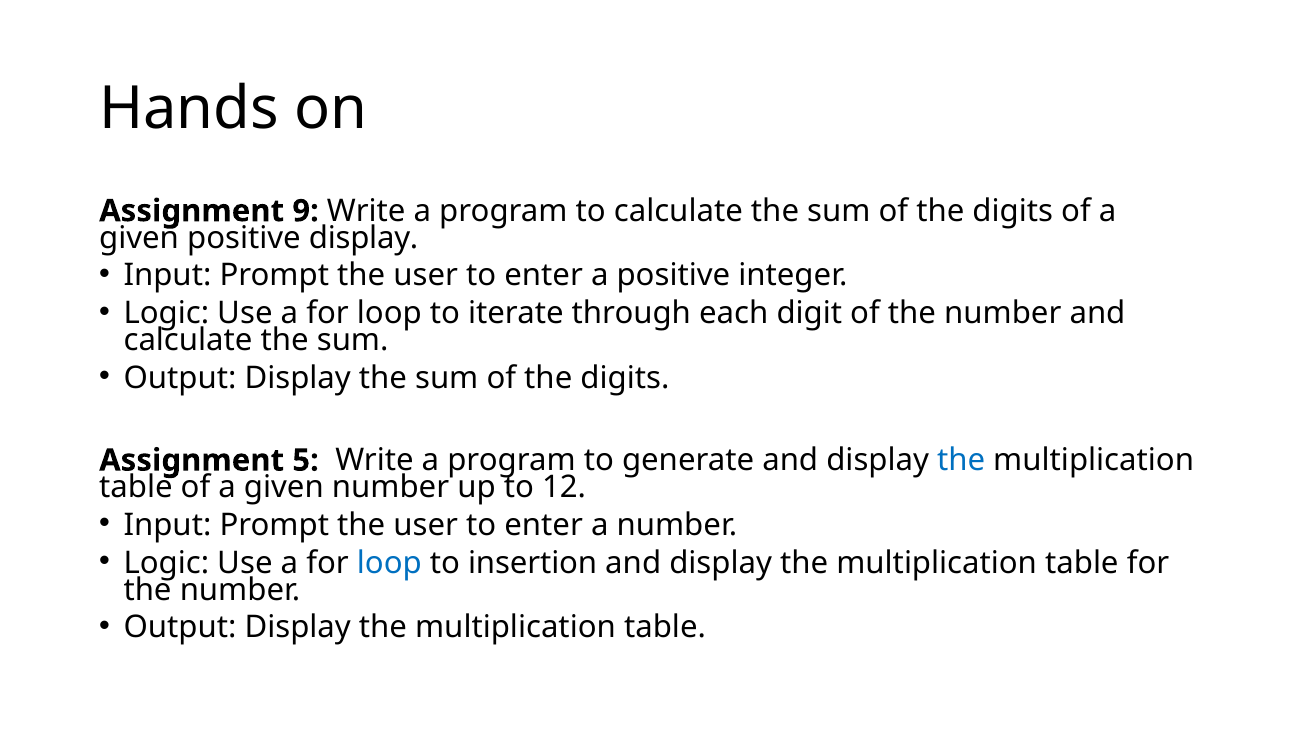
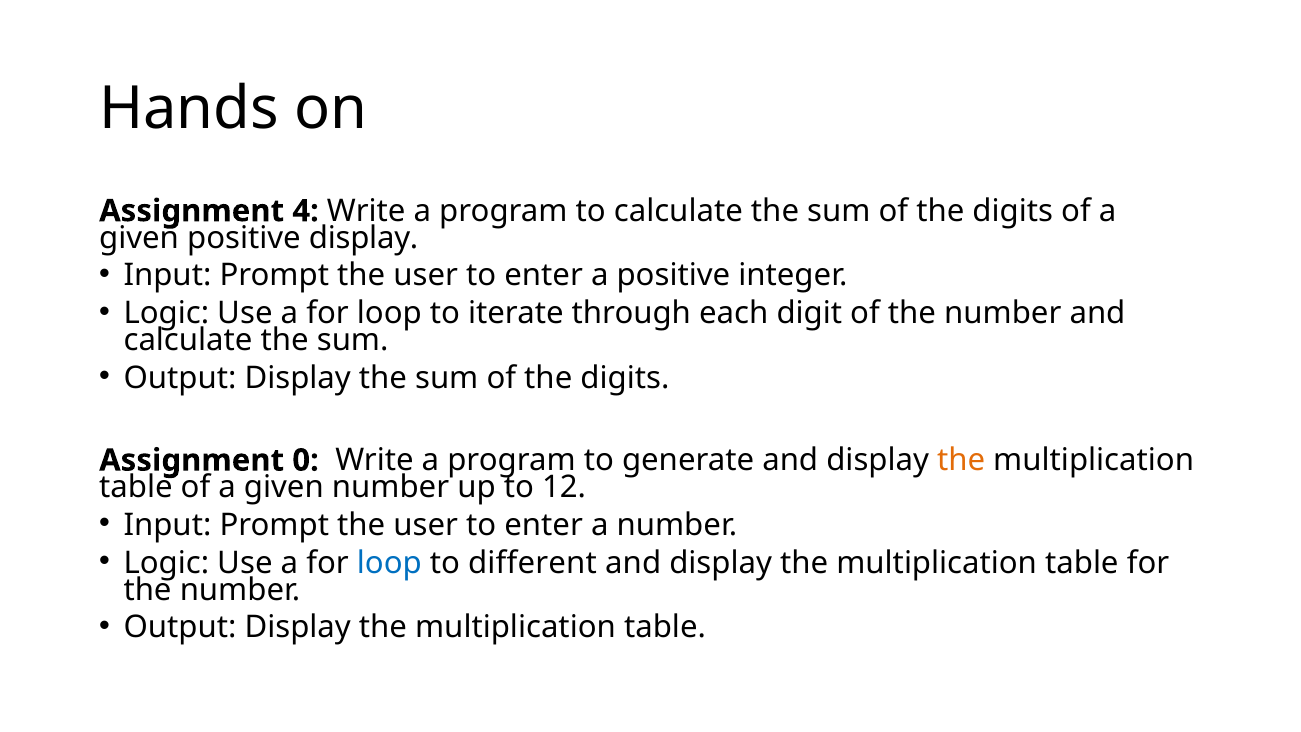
9: 9 -> 4
5: 5 -> 0
the at (961, 460) colour: blue -> orange
insertion: insertion -> different
